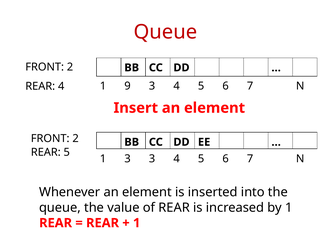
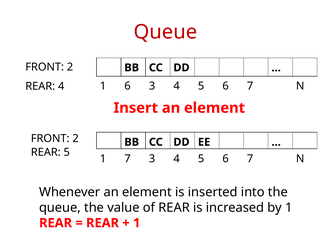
1 9: 9 -> 6
1 3: 3 -> 7
